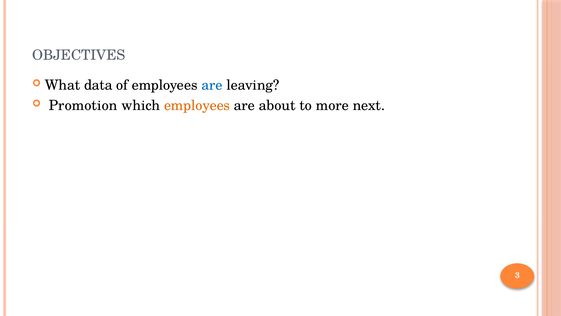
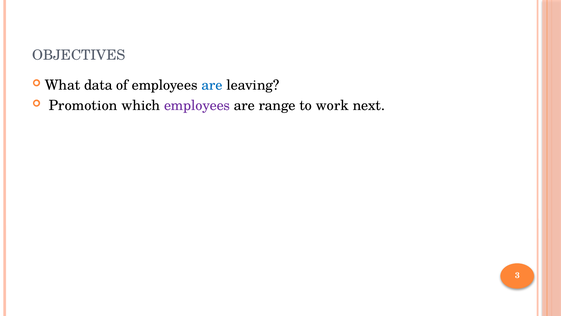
employees at (197, 105) colour: orange -> purple
about: about -> range
more: more -> work
